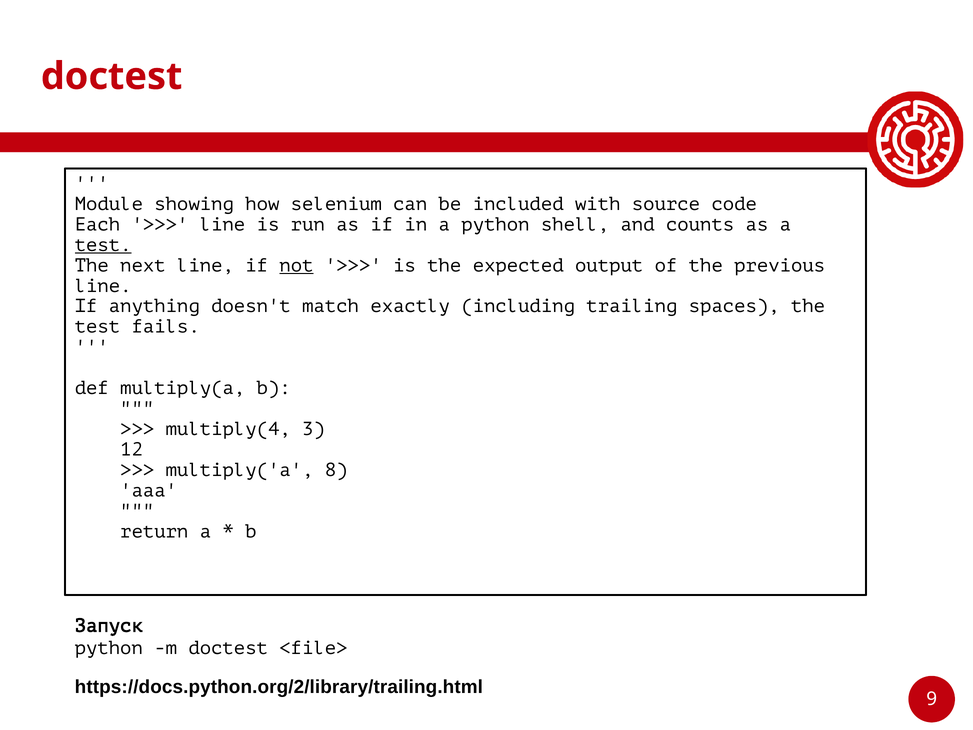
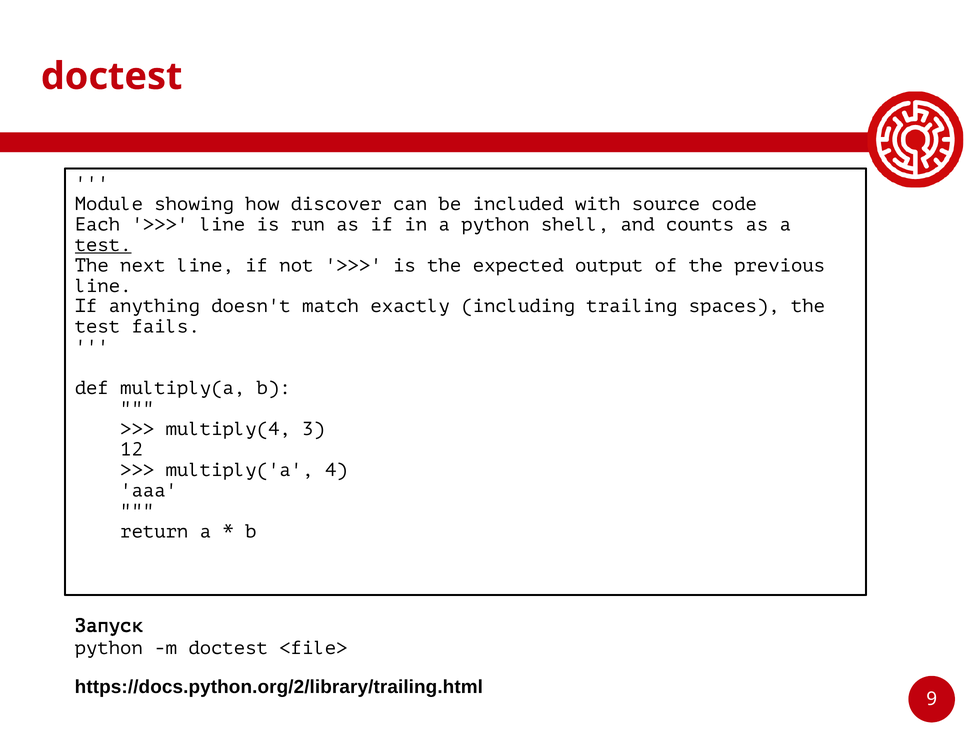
selenium: selenium -> discover
not underline: present -> none
8: 8 -> 4
